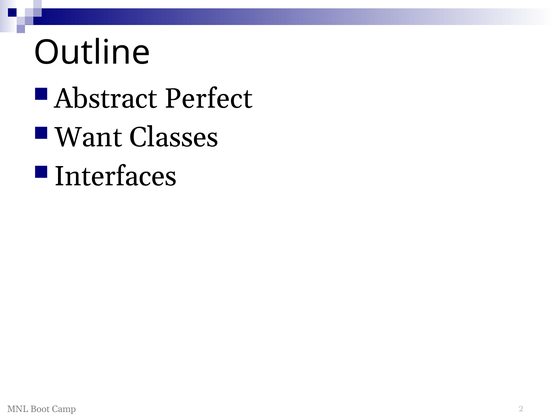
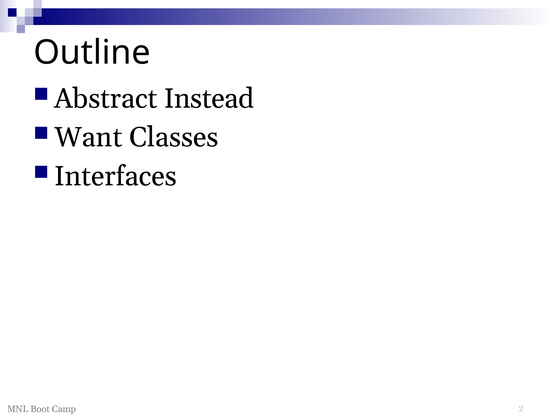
Perfect: Perfect -> Instead
